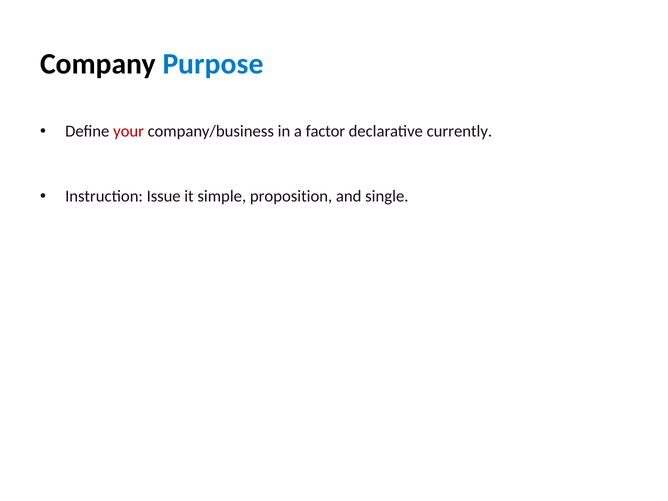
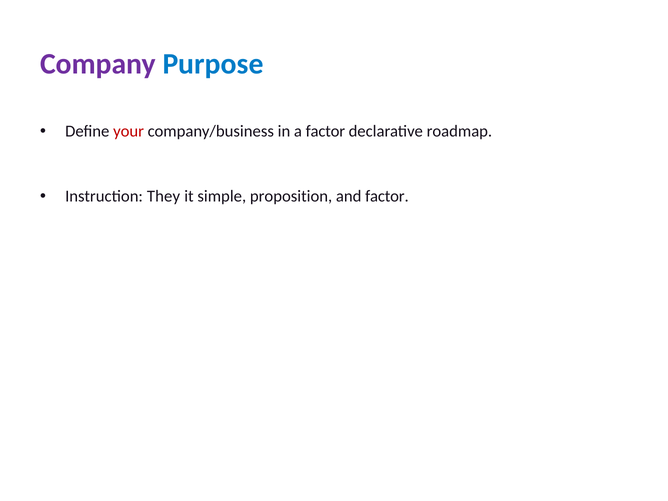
Company colour: black -> purple
currently: currently -> roadmap
Issue: Issue -> They
and single: single -> factor
